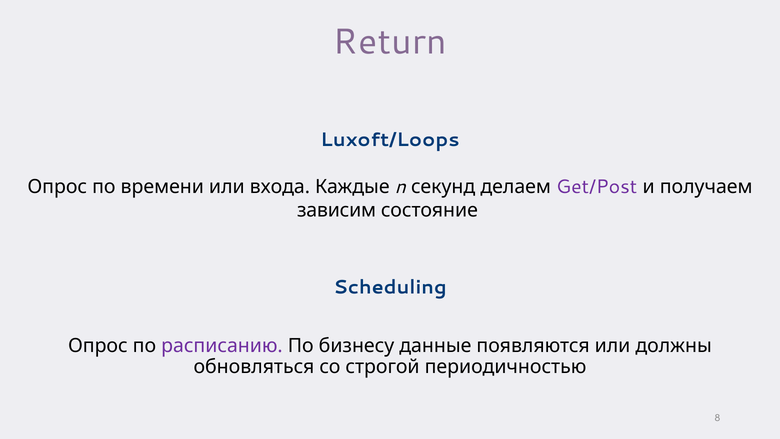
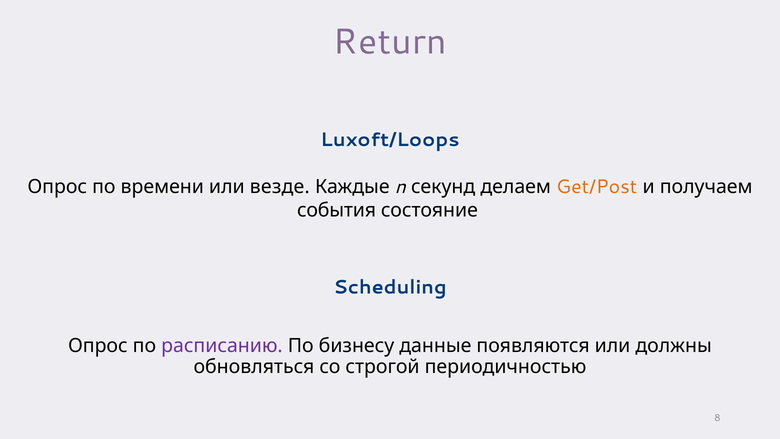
входа: входа -> везде
Get/Post colour: purple -> orange
зависим: зависим -> события
